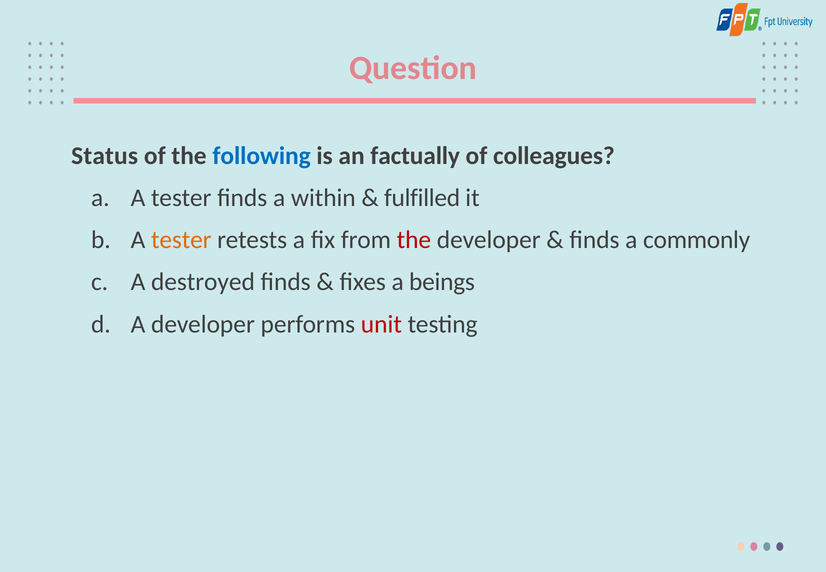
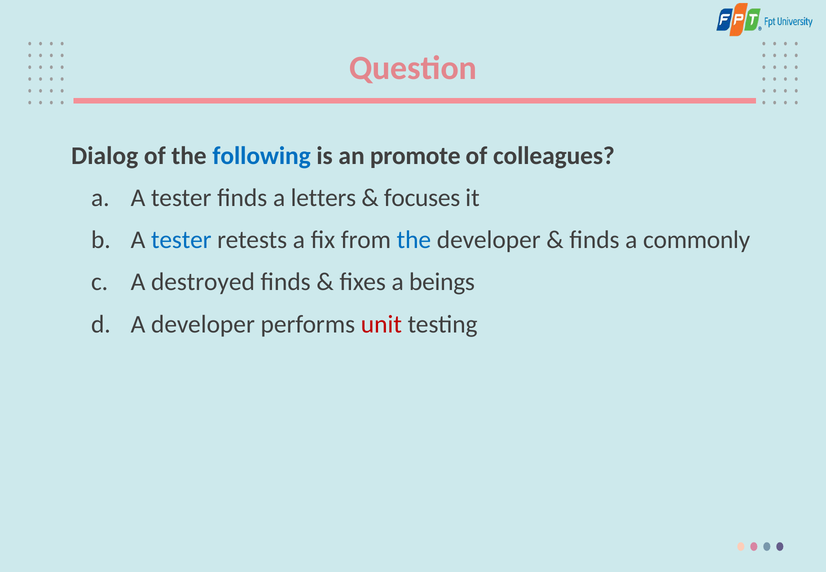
Status: Status -> Dialog
factually: factually -> promote
within: within -> letters
fulfilled: fulfilled -> focuses
tester at (181, 240) colour: orange -> blue
the at (414, 240) colour: red -> blue
